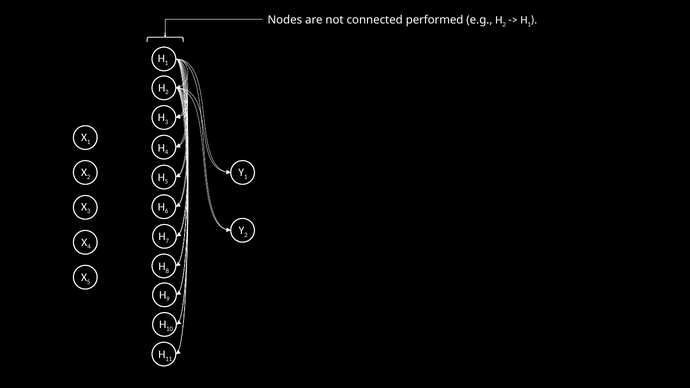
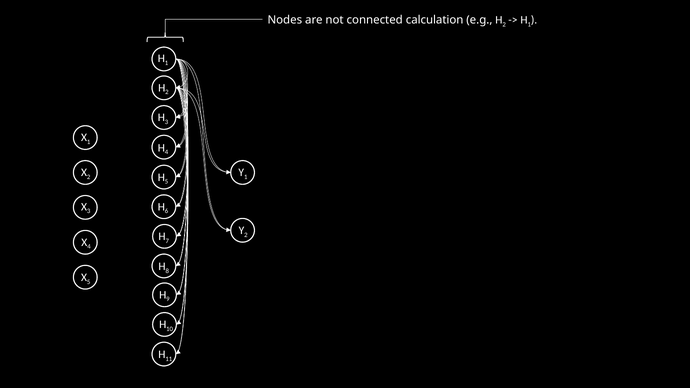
performed: performed -> calculation
